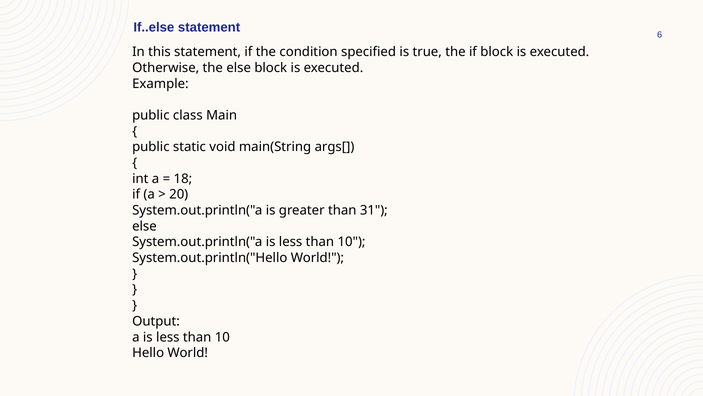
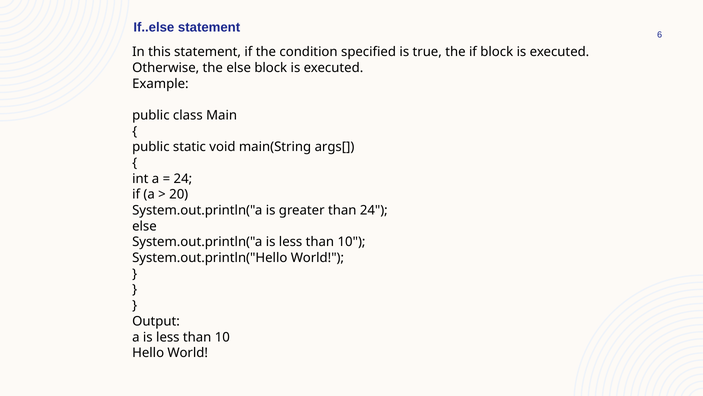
18 at (183, 179): 18 -> 24
than 31: 31 -> 24
